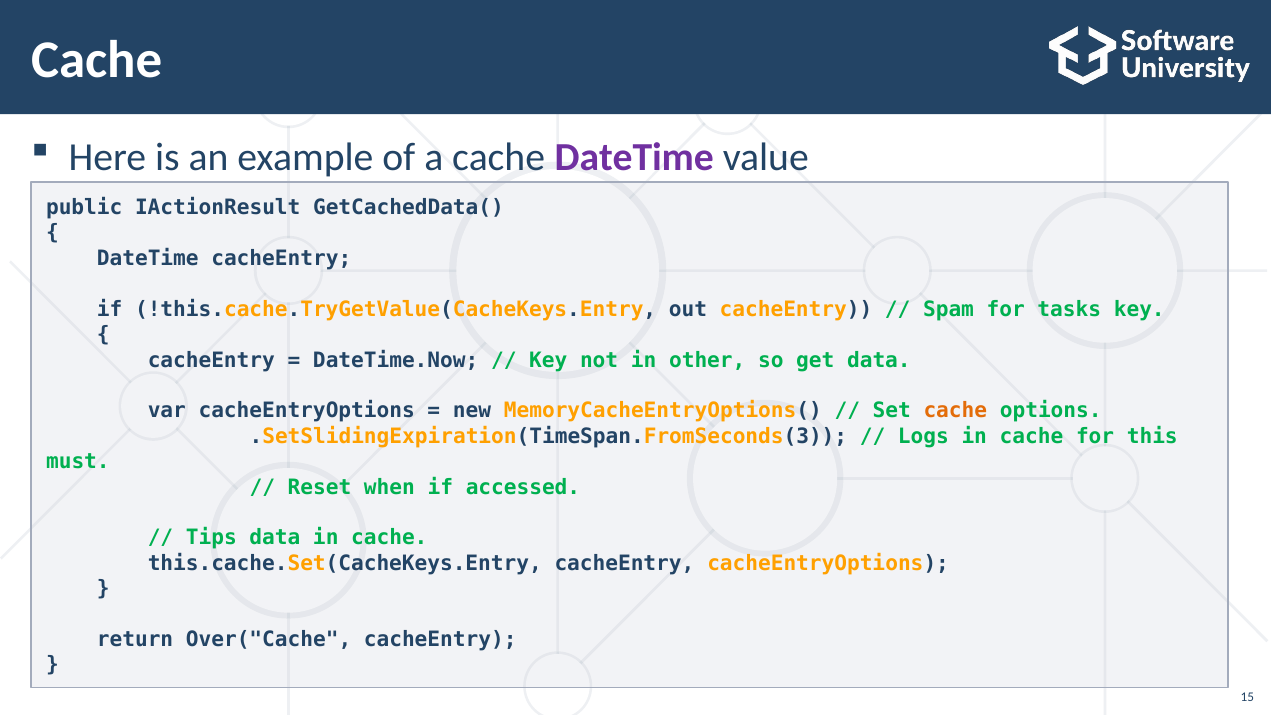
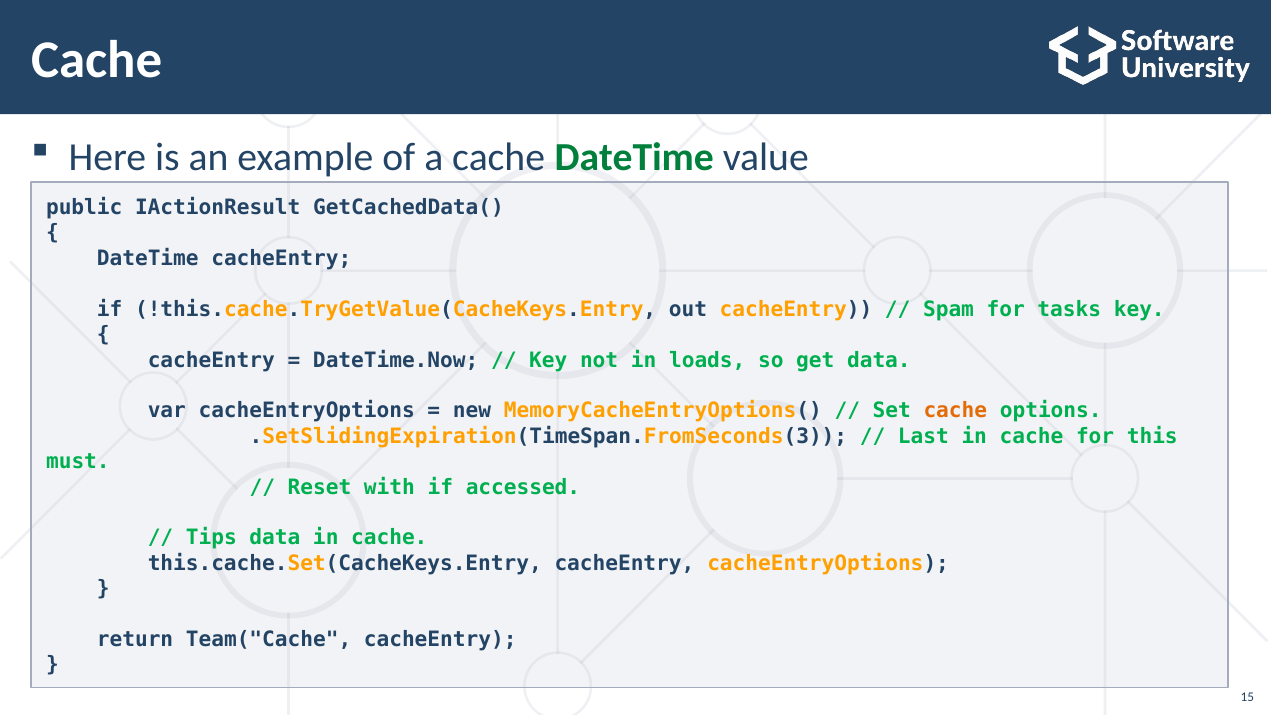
DateTime at (634, 157) colour: purple -> green
other: other -> loads
Logs: Logs -> Last
when: when -> with
Over("Cache: Over("Cache -> Team("Cache
